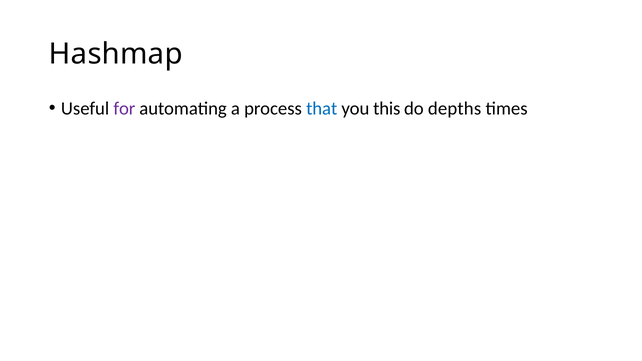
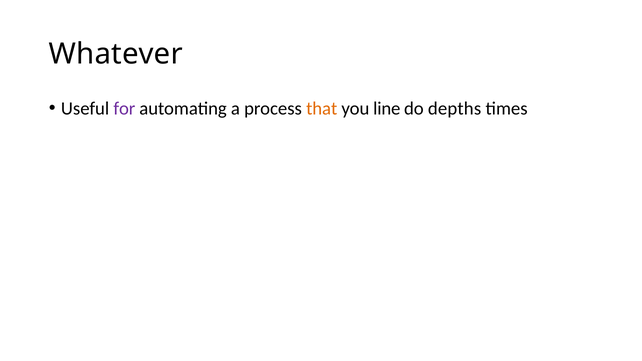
Hashmap: Hashmap -> Whatever
that colour: blue -> orange
this: this -> line
